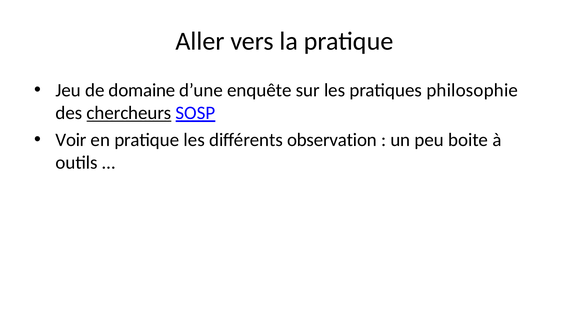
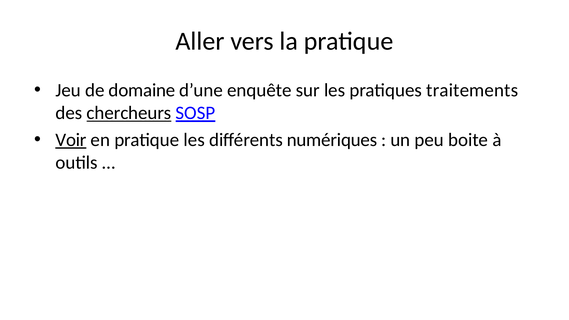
philosophie: philosophie -> traitements
Voir underline: none -> present
observation: observation -> numériques
